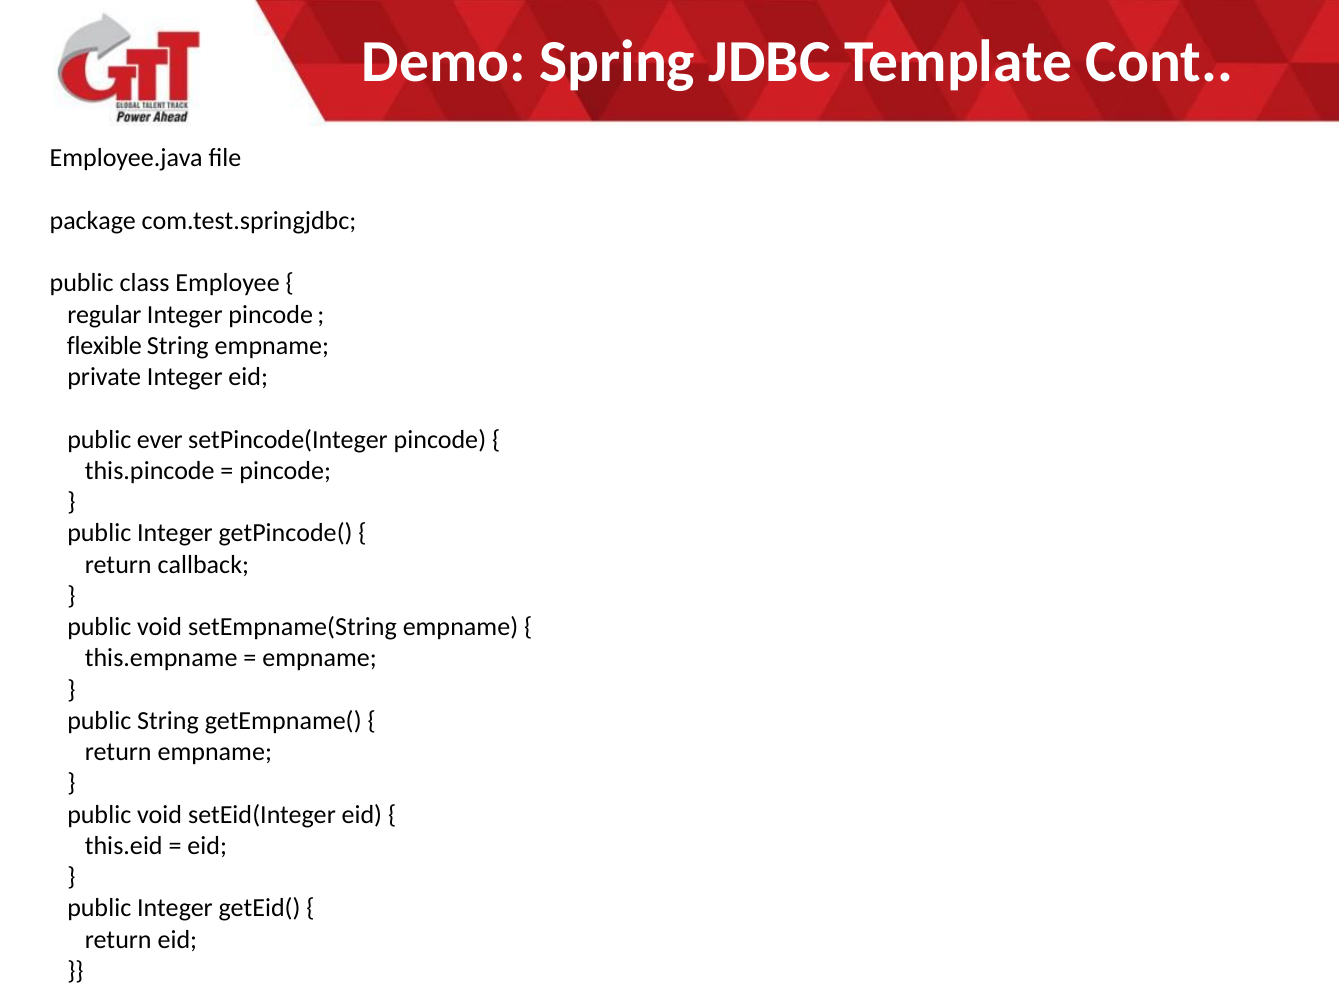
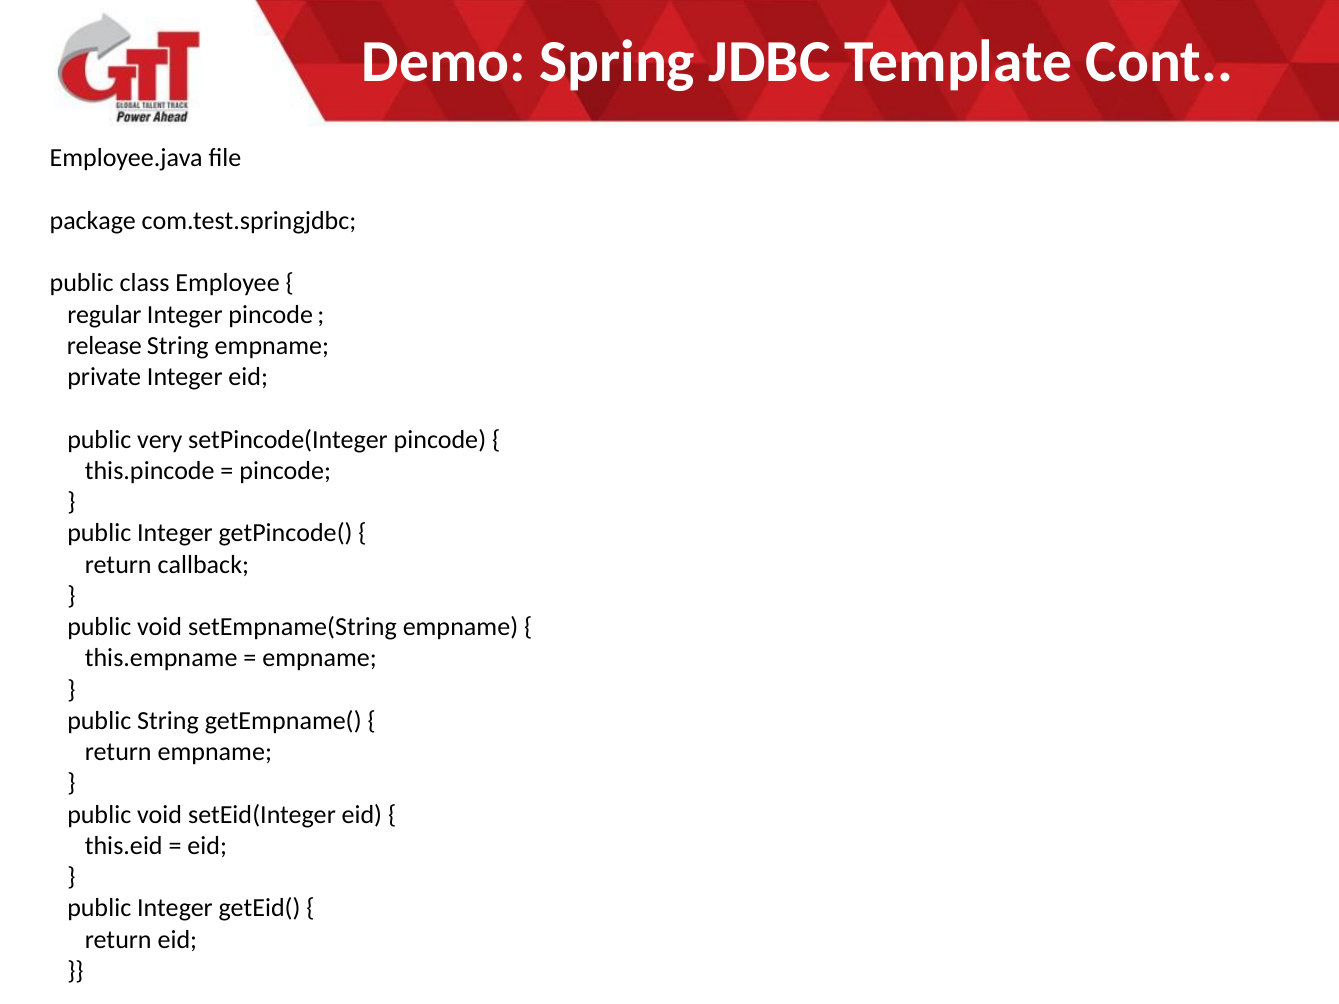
flexible: flexible -> release
ever: ever -> very
